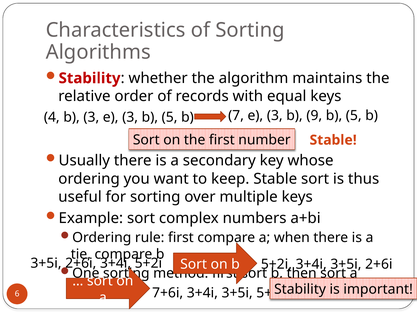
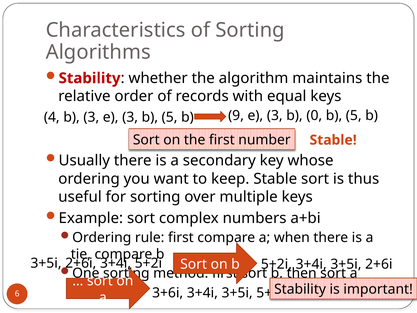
7: 7 -> 9
9: 9 -> 0
7+6i: 7+6i -> 3+6i
